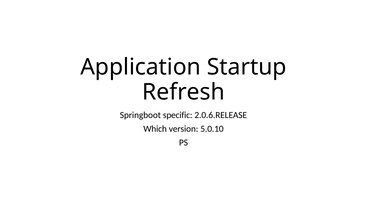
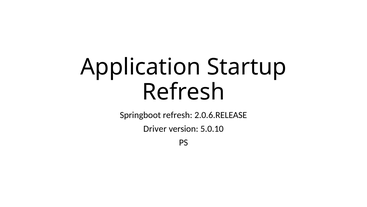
Springboot specific: specific -> refresh
Which: Which -> Driver
